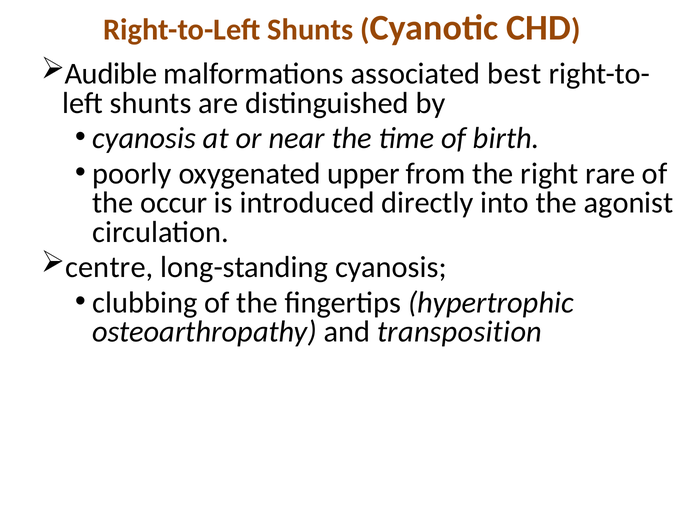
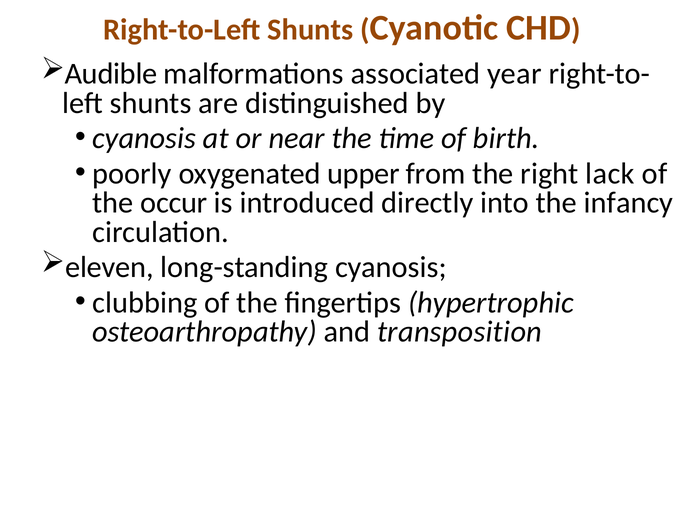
best: best -> year
rare: rare -> lack
agonist: agonist -> infancy
centre: centre -> eleven
